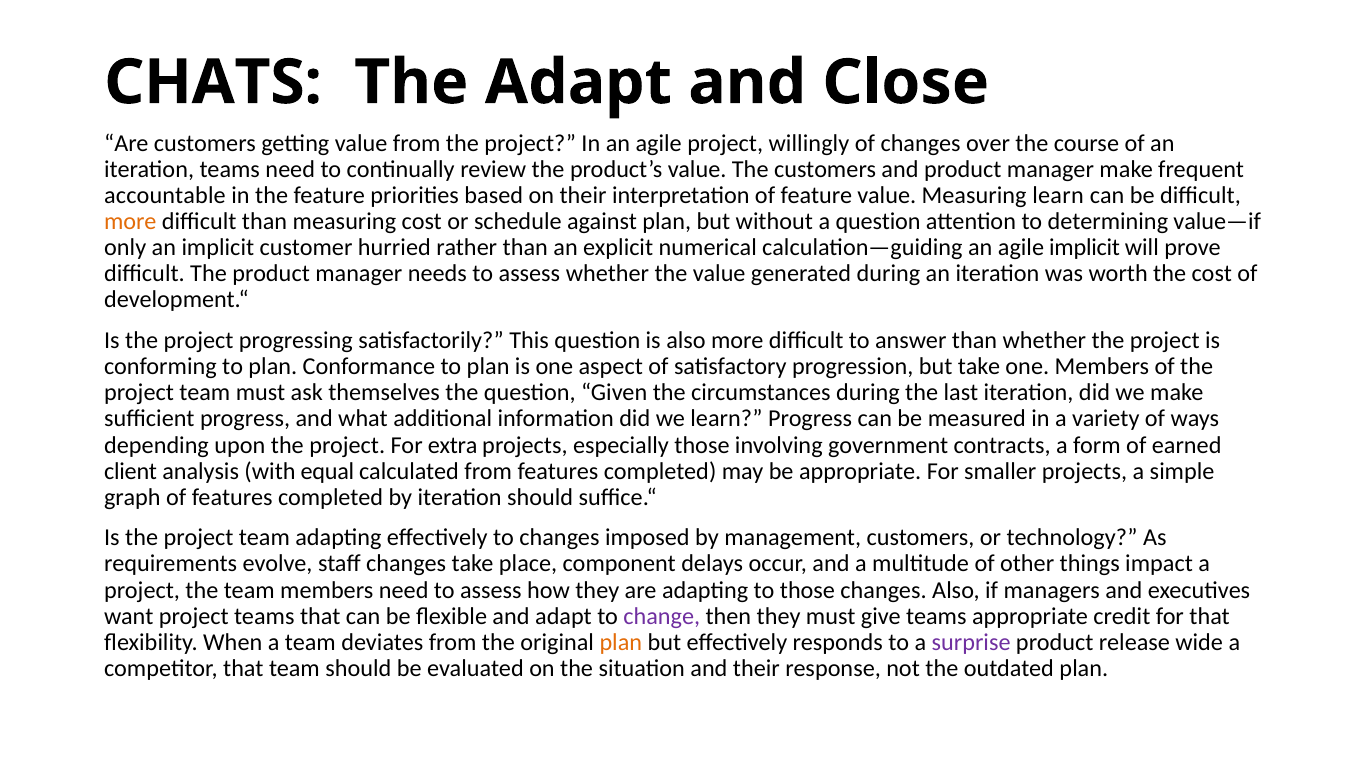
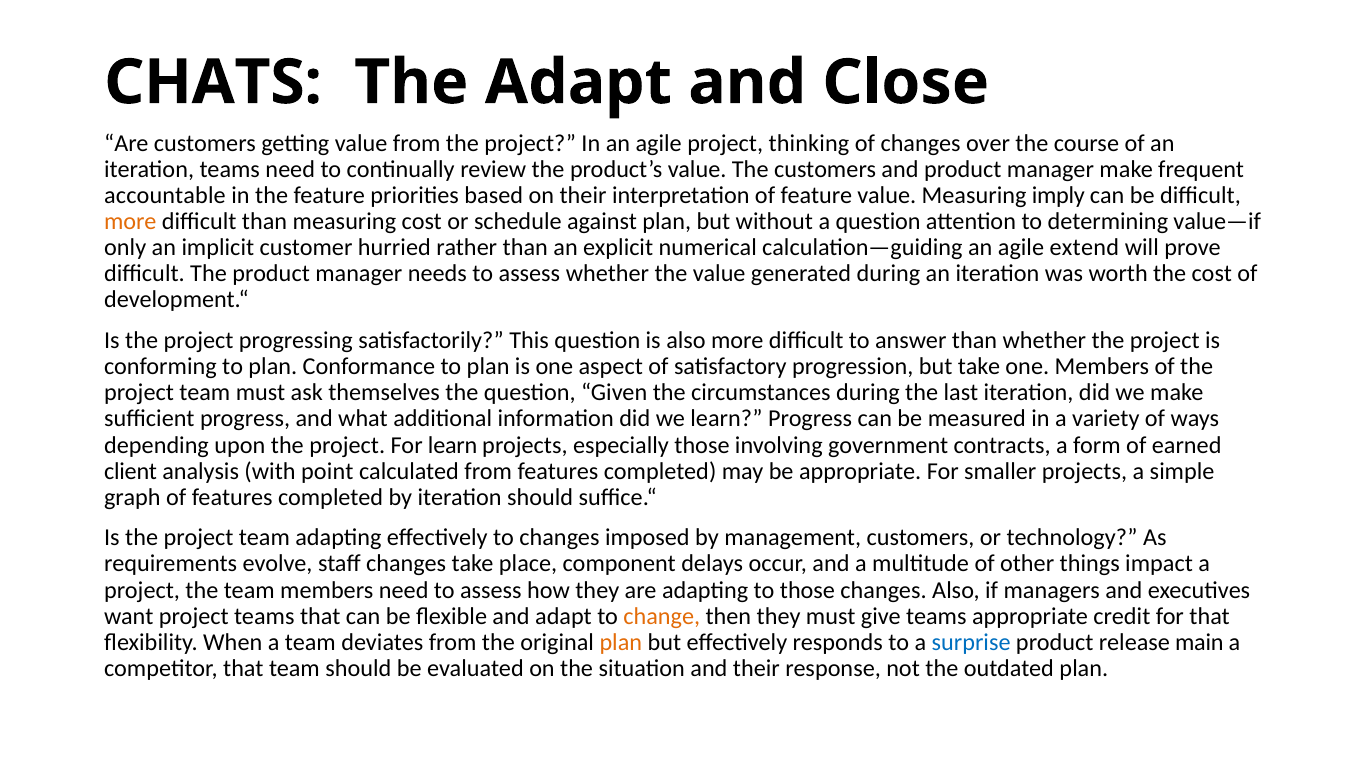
willingly: willingly -> thinking
Measuring learn: learn -> imply
agile implicit: implicit -> extend
For extra: extra -> learn
equal: equal -> point
change colour: purple -> orange
surprise colour: purple -> blue
wide: wide -> main
